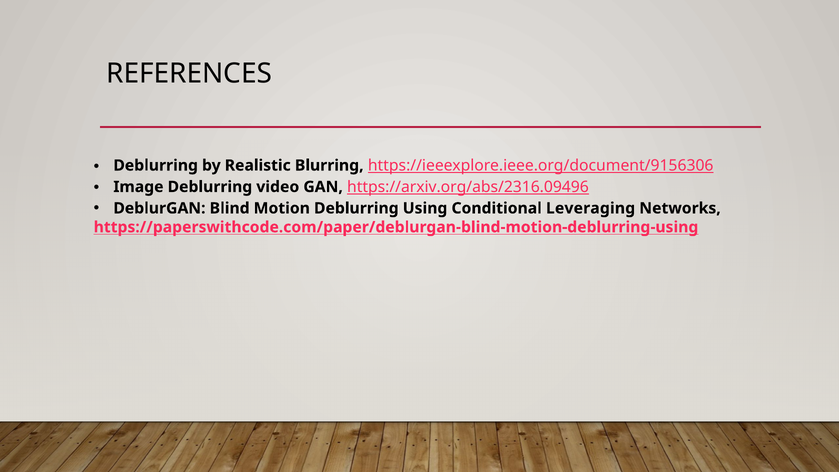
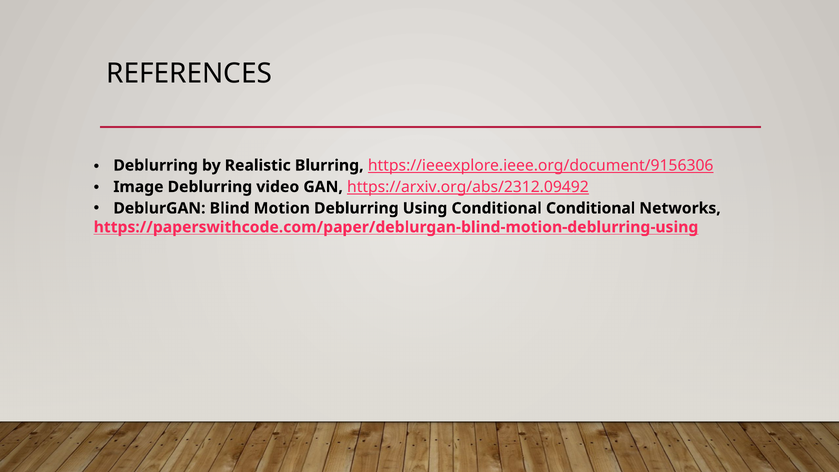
https://arxiv.org/abs/2316.09496: https://arxiv.org/abs/2316.09496 -> https://arxiv.org/abs/2312.09492
Conditional Leveraging: Leveraging -> Conditional
